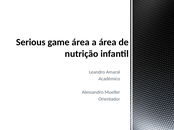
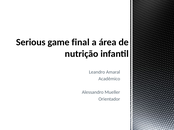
game área: área -> final
